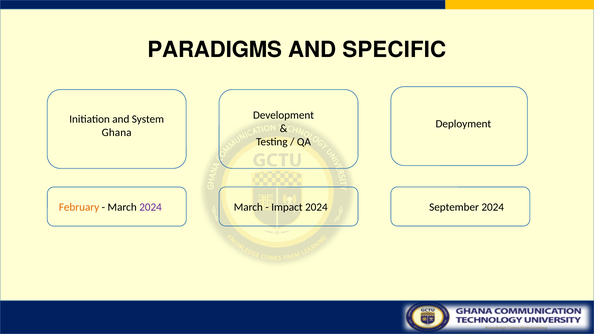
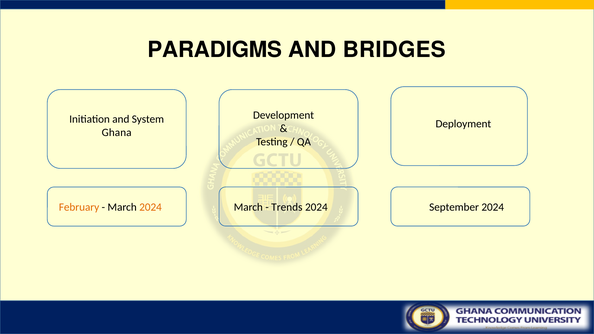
SPECIFIC: SPECIFIC -> BRIDGES
2024 at (151, 207) colour: purple -> orange
Impact: Impact -> Trends
